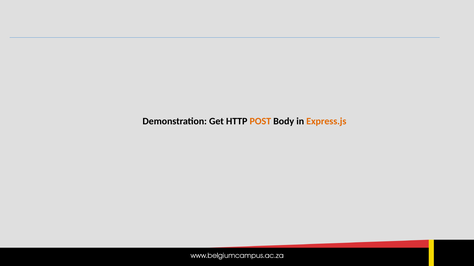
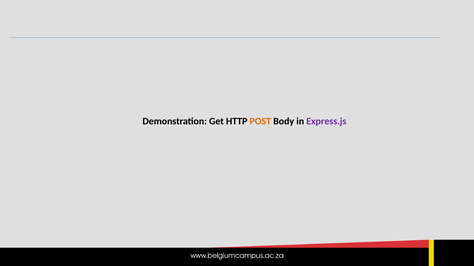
Express.js colour: orange -> purple
